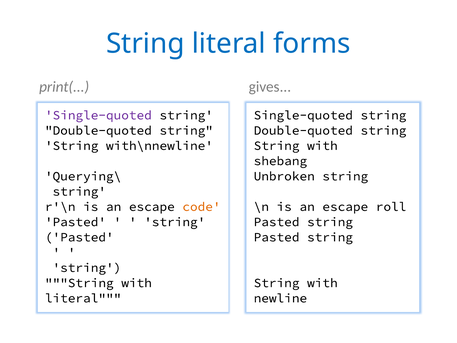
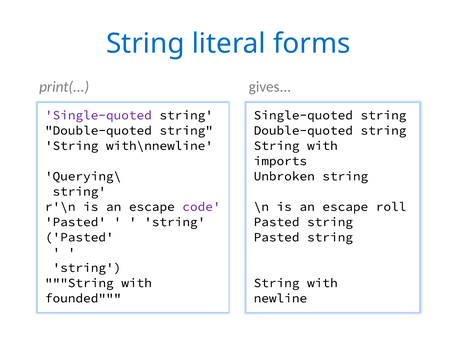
shebang: shebang -> imports
code colour: orange -> purple
literal at (83, 298): literal -> founded
